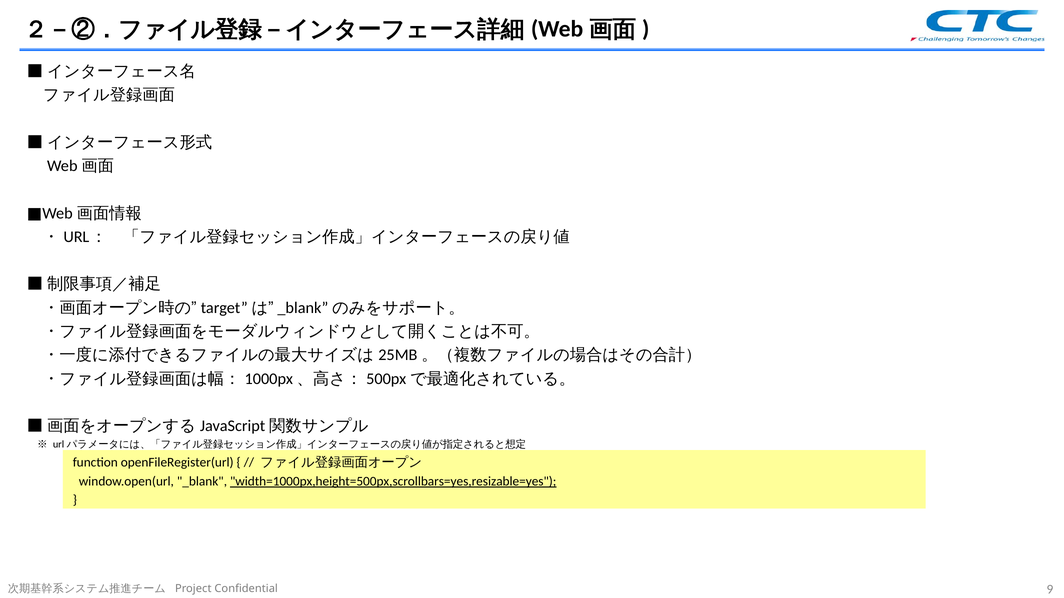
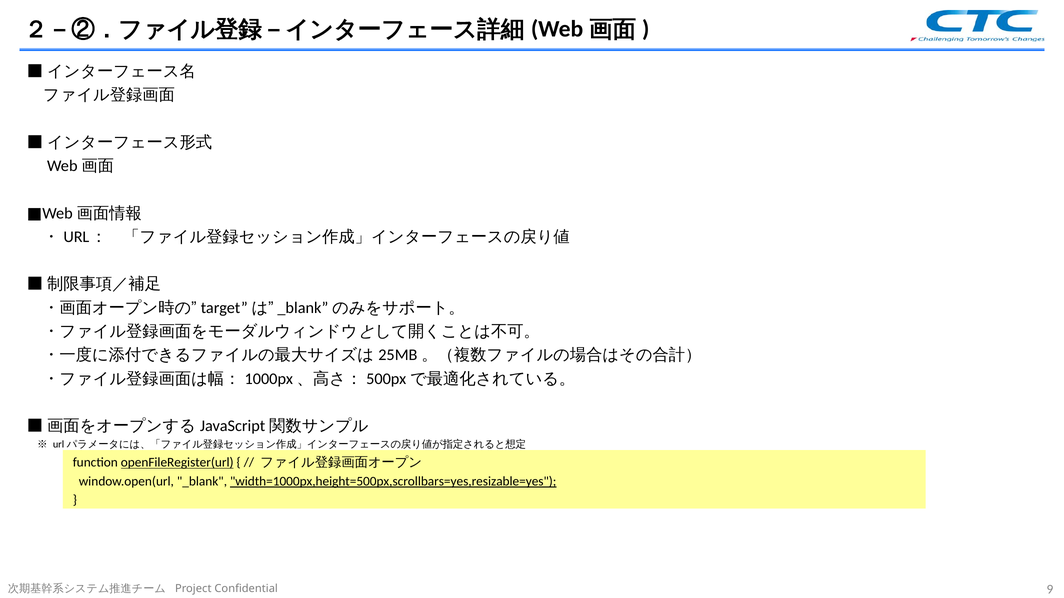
openFileRegister(url underline: none -> present
